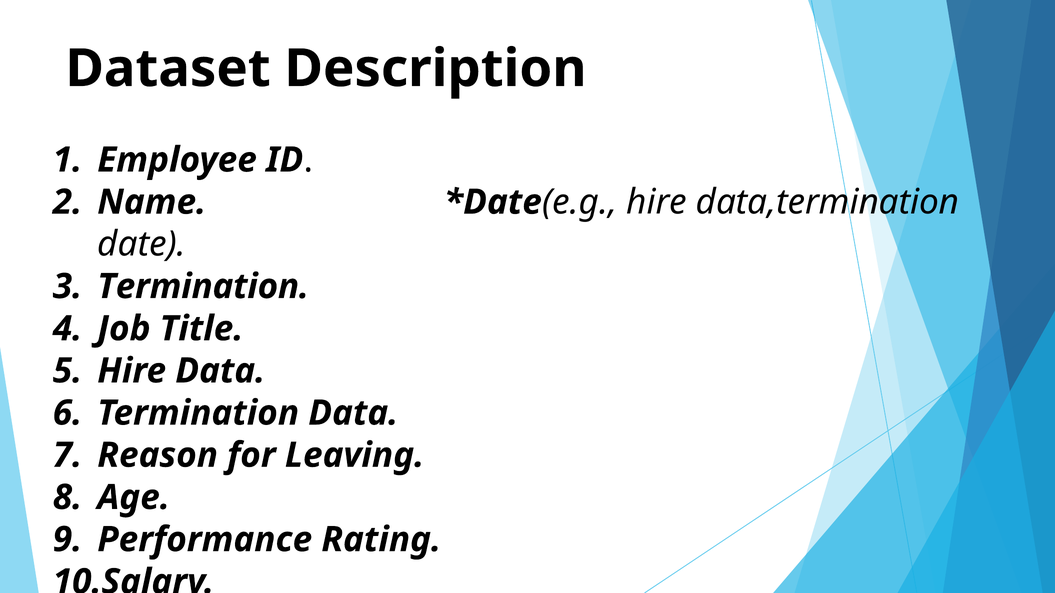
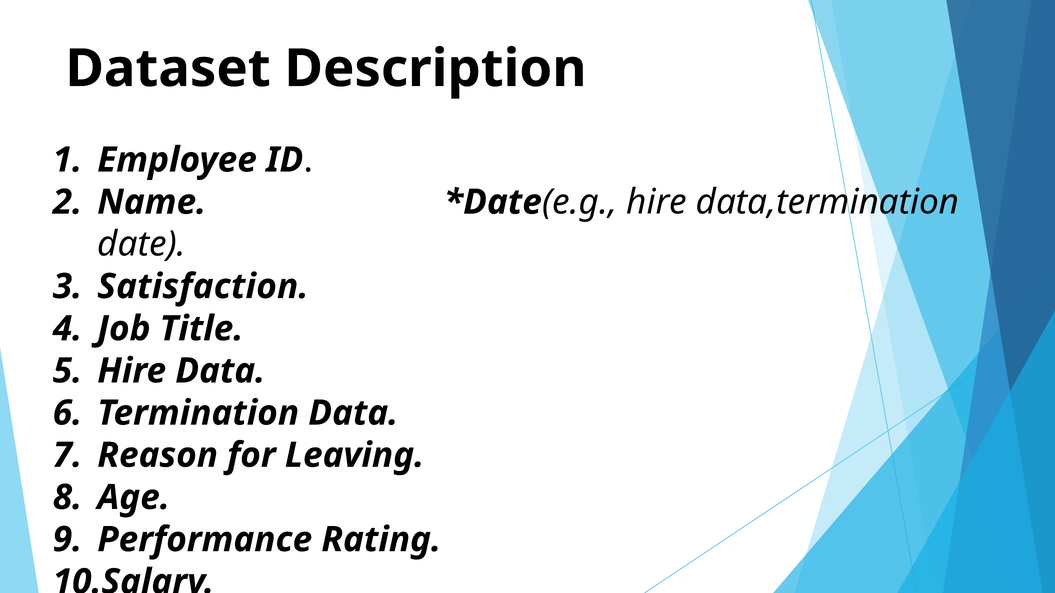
Termination at (203, 287): Termination -> Satisfaction
